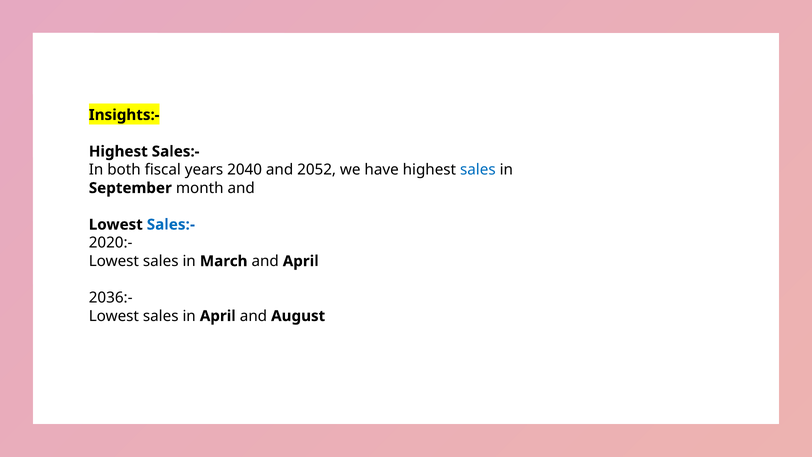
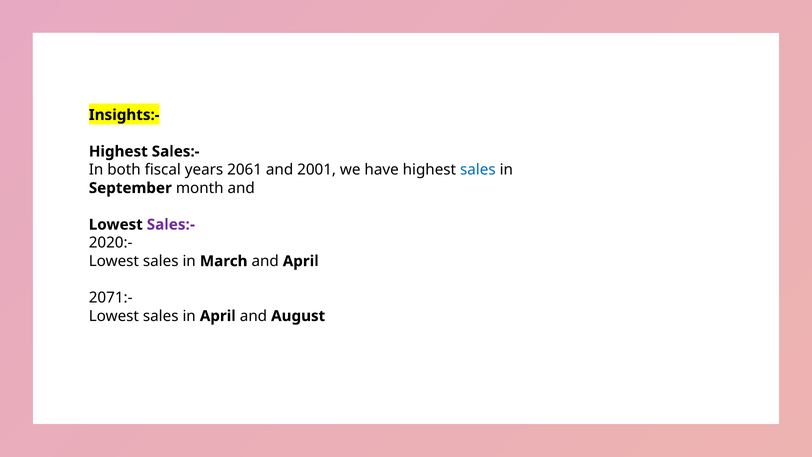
2040: 2040 -> 2061
2052: 2052 -> 2001
Sales:- at (171, 224) colour: blue -> purple
2036:-: 2036:- -> 2071:-
